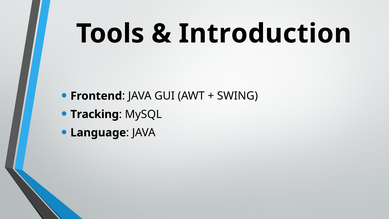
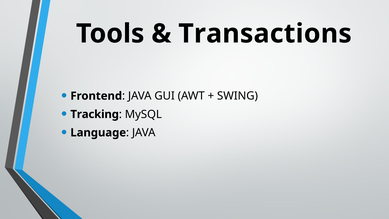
Introduction: Introduction -> Transactions
